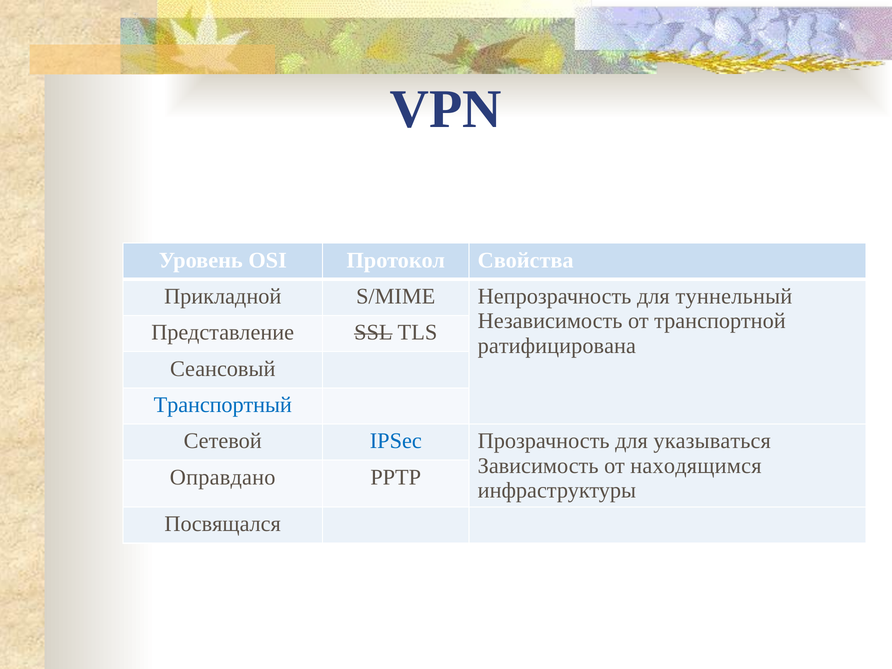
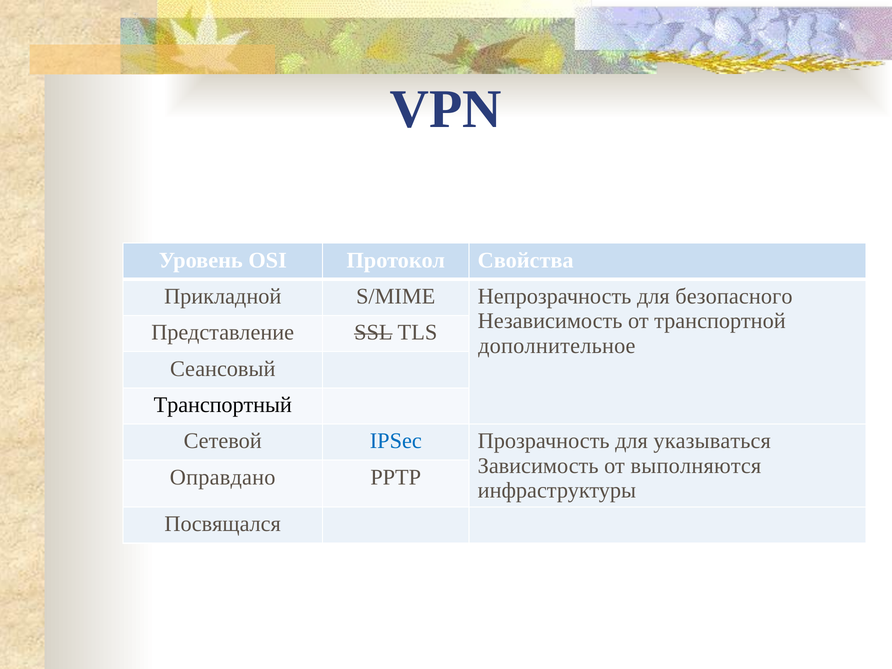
туннельный: туннельный -> безопасного
ратифицирована: ратифицирована -> дополнительное
Транспортный colour: blue -> black
находящимся: находящимся -> выполняются
